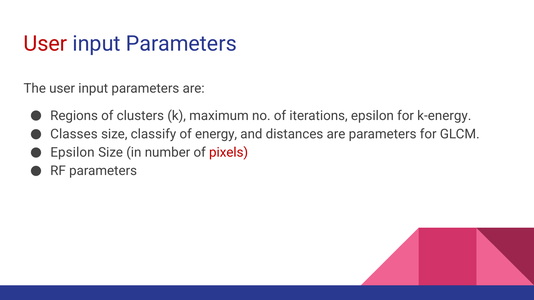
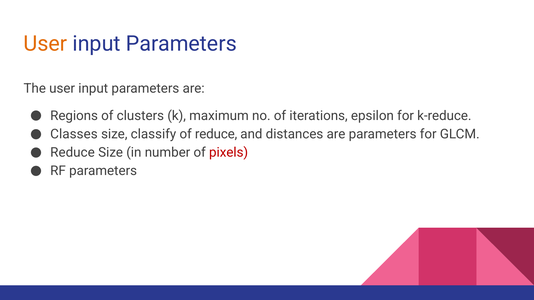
User at (45, 44) colour: red -> orange
k-energy: k-energy -> k-reduce
of energy: energy -> reduce
Epsilon at (72, 153): Epsilon -> Reduce
